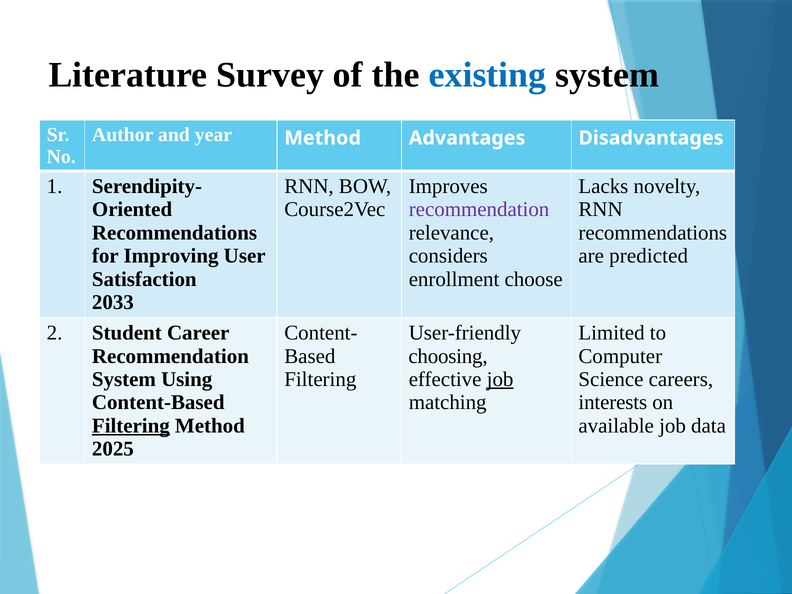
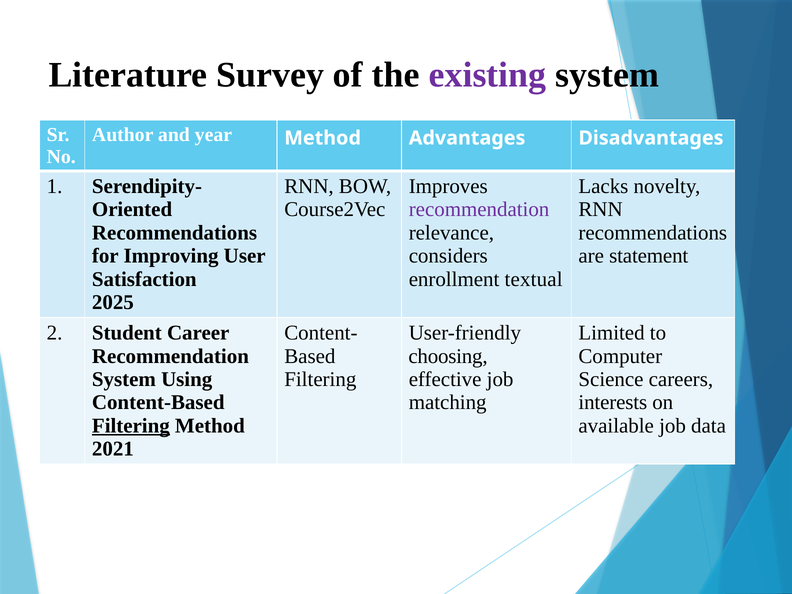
existing colour: blue -> purple
predicted: predicted -> statement
choose: choose -> textual
2033: 2033 -> 2025
job at (500, 379) underline: present -> none
2025: 2025 -> 2021
